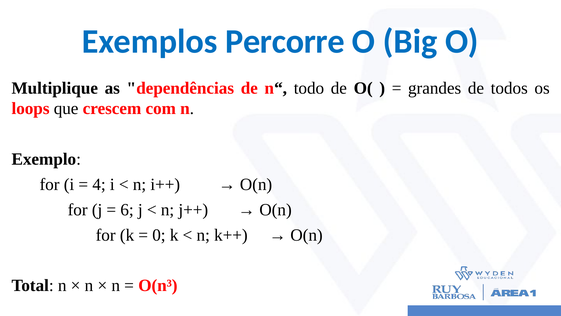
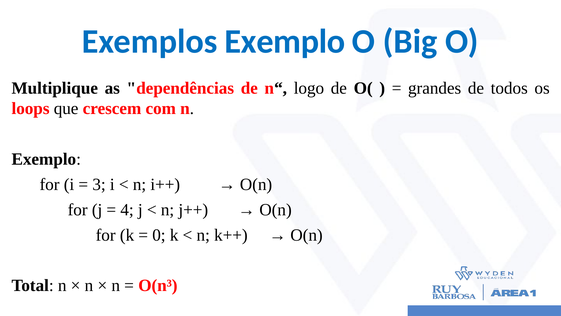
Exemplos Percorre: Percorre -> Exemplo
todo: todo -> logo
4: 4 -> 3
6: 6 -> 4
